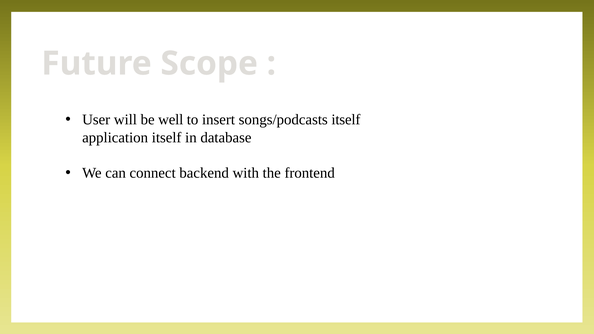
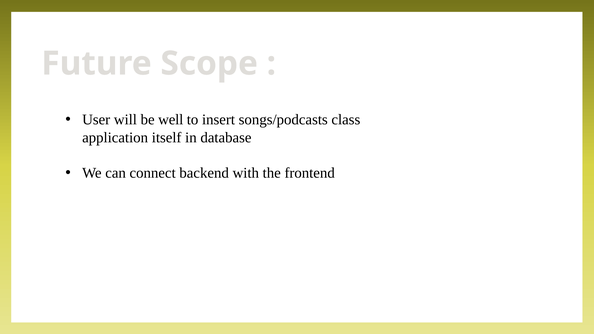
songs/podcasts itself: itself -> class
